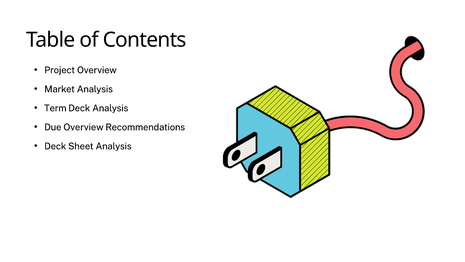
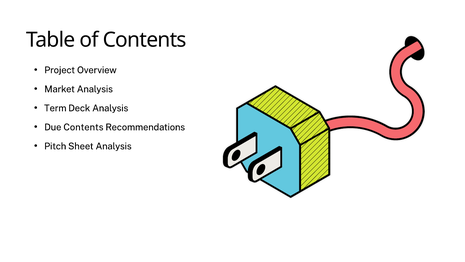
Due Overview: Overview -> Contents
Deck at (55, 146): Deck -> Pitch
